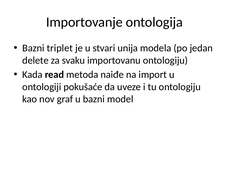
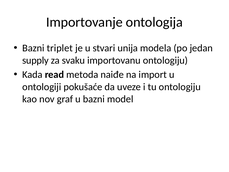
delete: delete -> supply
